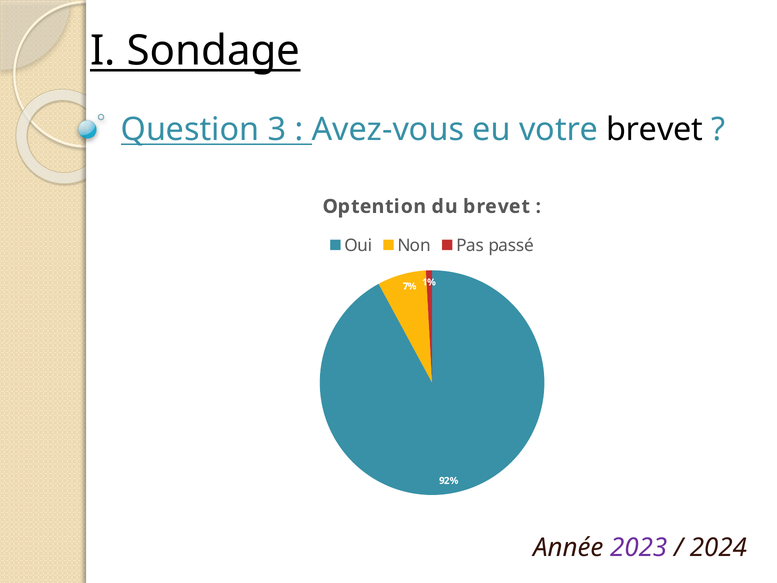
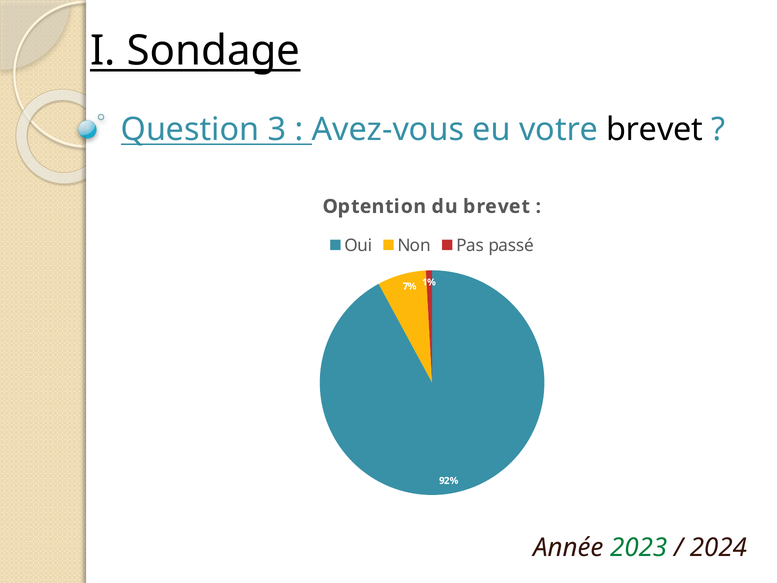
2023 colour: purple -> green
